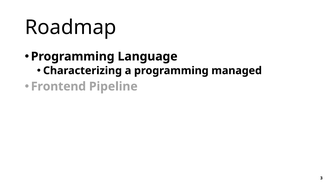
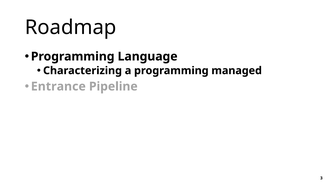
Frontend: Frontend -> Entrance
